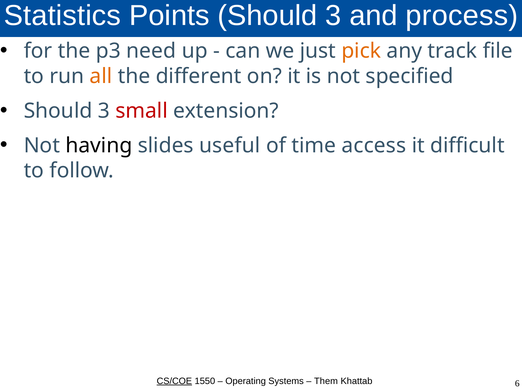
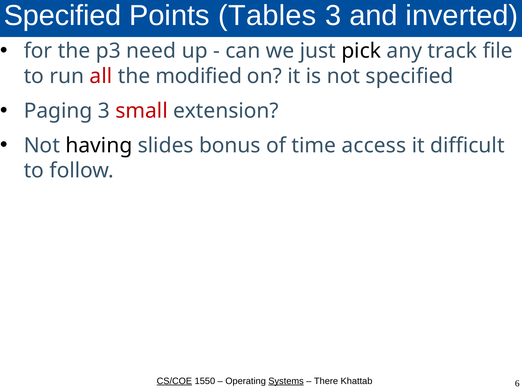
Statistics at (62, 16): Statistics -> Specified
Points Should: Should -> Tables
process: process -> inverted
pick colour: orange -> black
all colour: orange -> red
different: different -> modified
Should at (58, 111): Should -> Paging
useful: useful -> bonus
Systems underline: none -> present
Them: Them -> There
